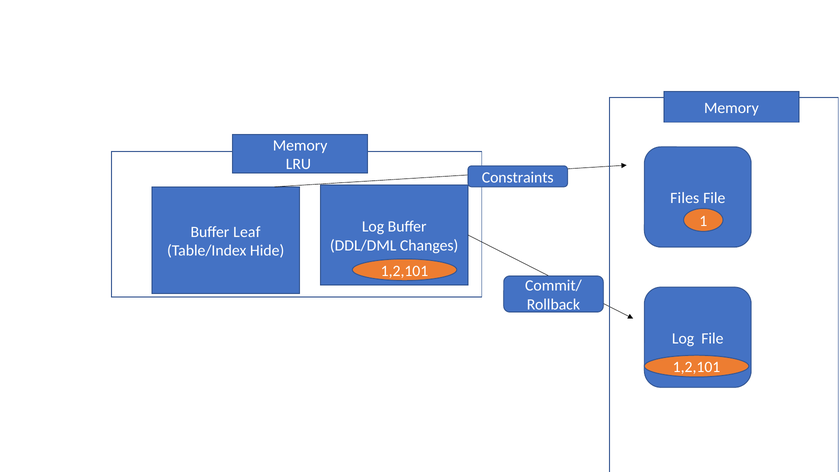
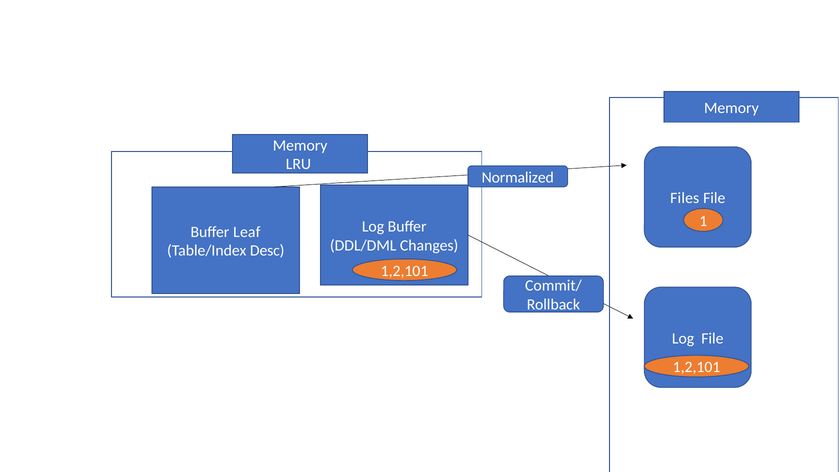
Constraints: Constraints -> Normalized
Hide: Hide -> Desc
